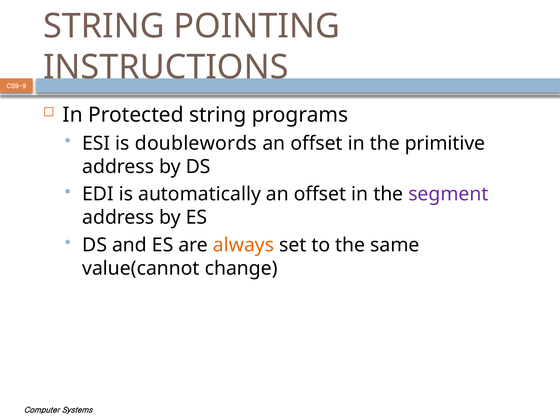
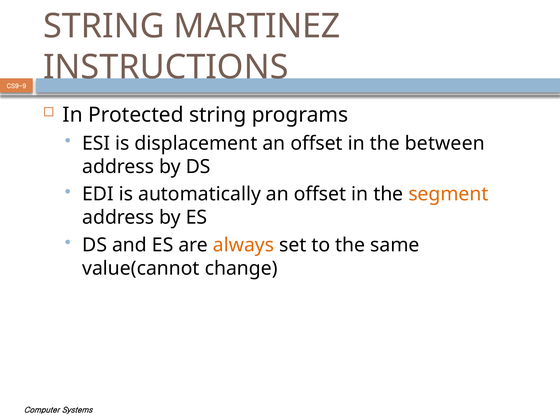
POINTING: POINTING -> MARTINEZ
doublewords: doublewords -> displacement
primitive: primitive -> between
segment colour: purple -> orange
